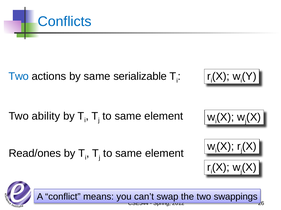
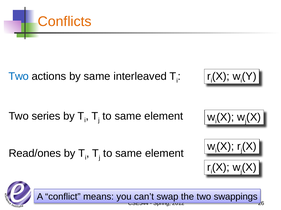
Conflicts colour: blue -> orange
serializable: serializable -> interleaved
ability: ability -> series
